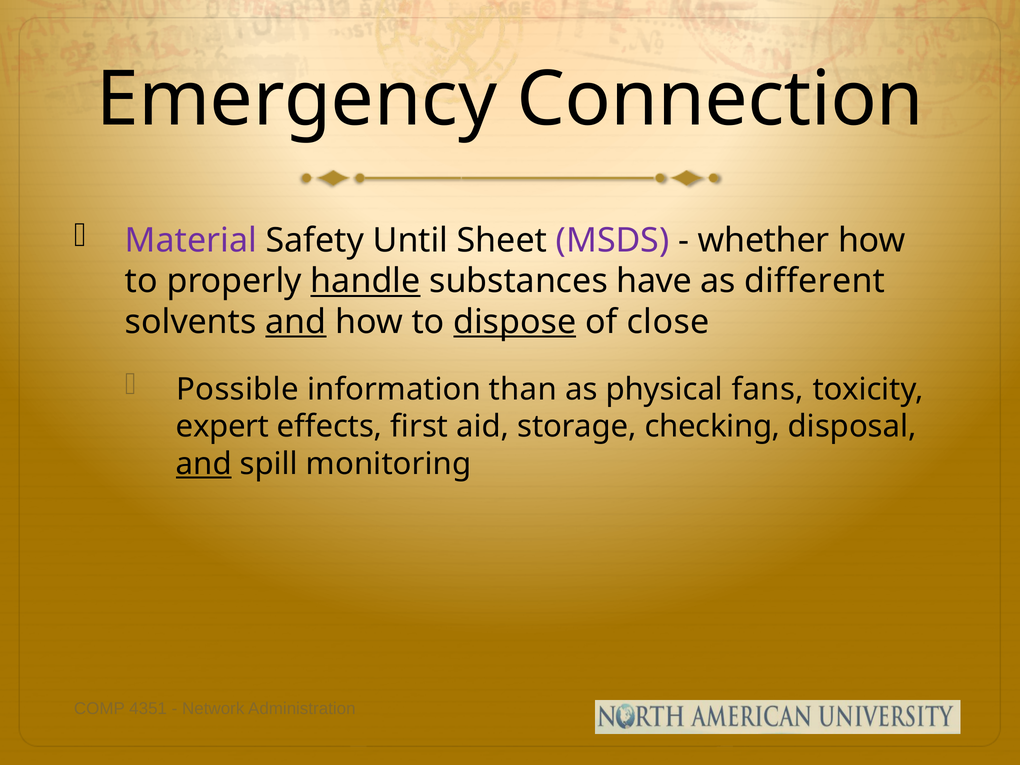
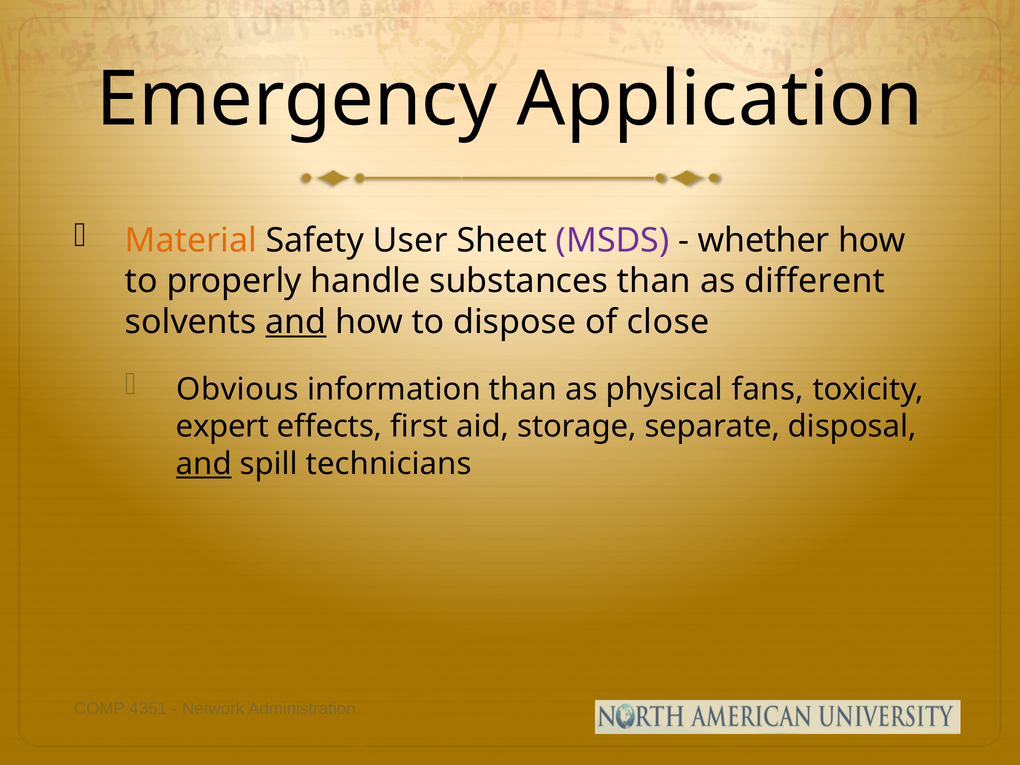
Connection: Connection -> Application
Material colour: purple -> orange
Until: Until -> User
handle underline: present -> none
substances have: have -> than
dispose underline: present -> none
Possible: Possible -> Obvious
checking: checking -> separate
monitoring: monitoring -> technicians
